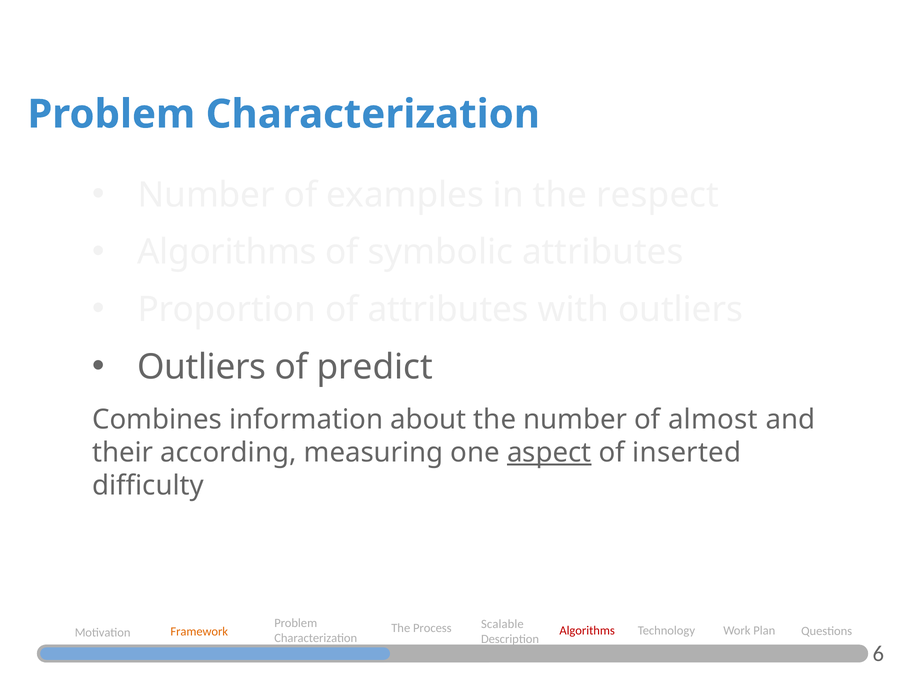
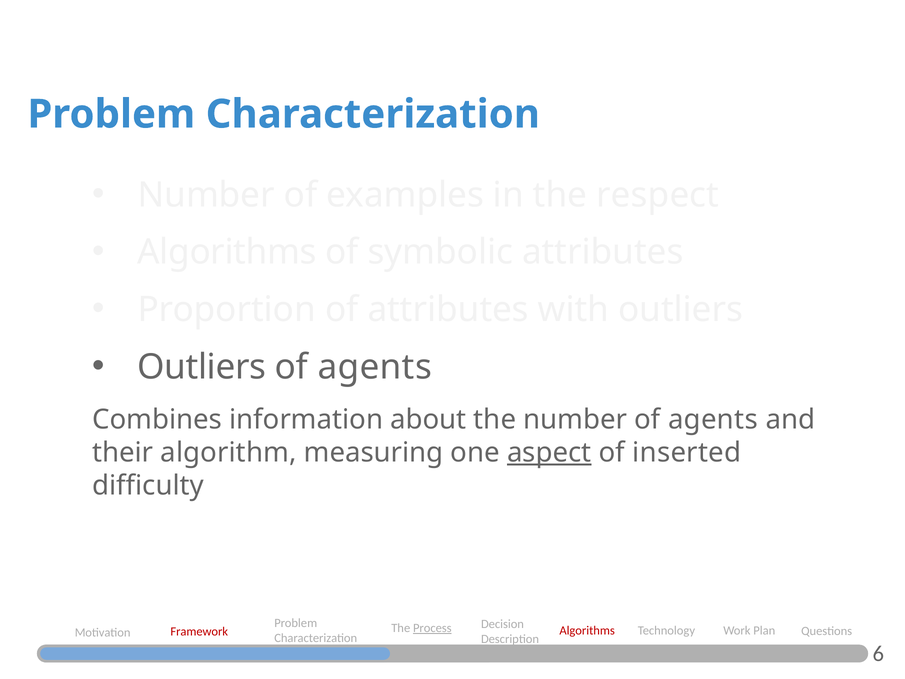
predict at (375, 367): predict -> agents
number of almost: almost -> agents
according: according -> algorithm
Scalable: Scalable -> Decision
Framework colour: orange -> red
Process underline: none -> present
